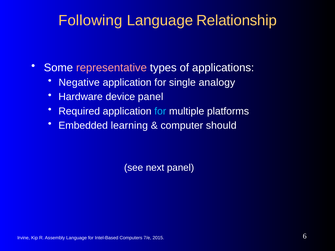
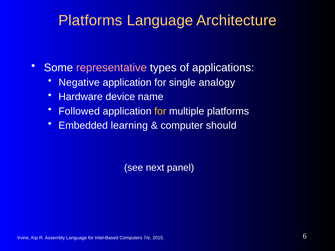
Following at (90, 21): Following -> Platforms
Relationship: Relationship -> Architecture
device panel: panel -> name
Required: Required -> Followed
for at (160, 111) colour: light blue -> yellow
